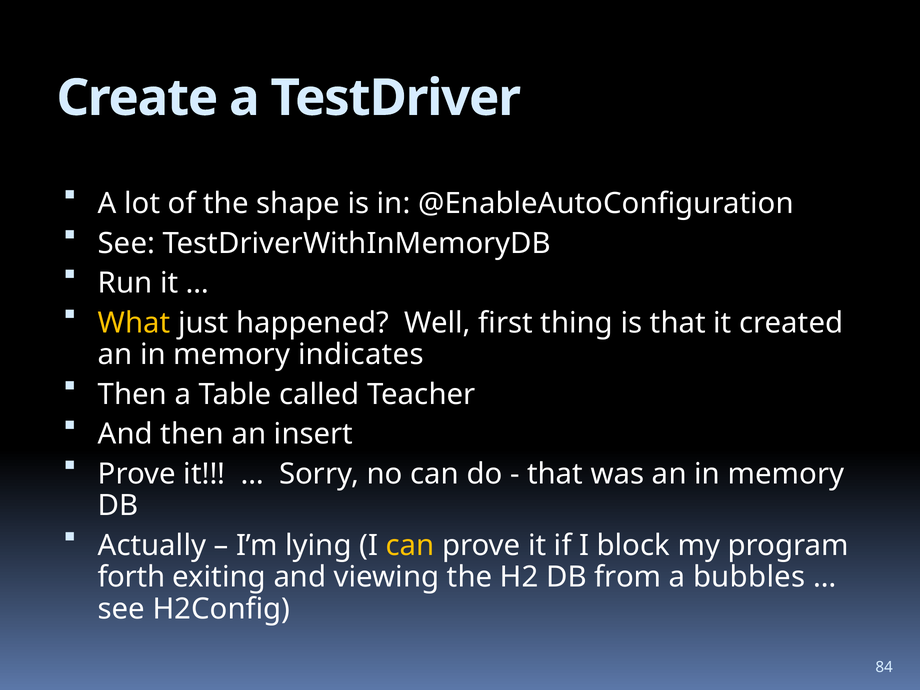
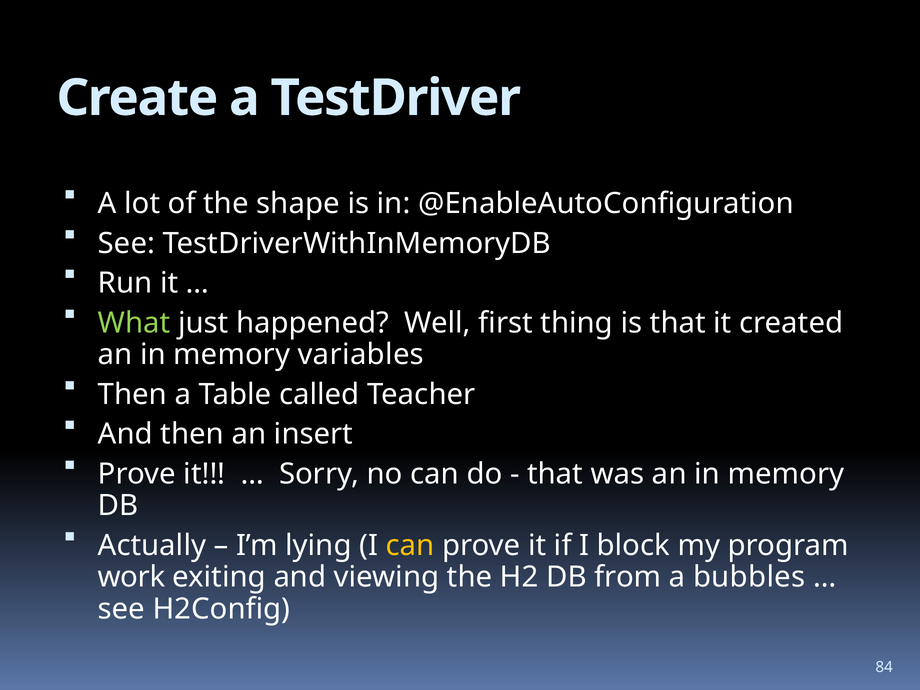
What colour: yellow -> light green
indicates: indicates -> variables
forth: forth -> work
